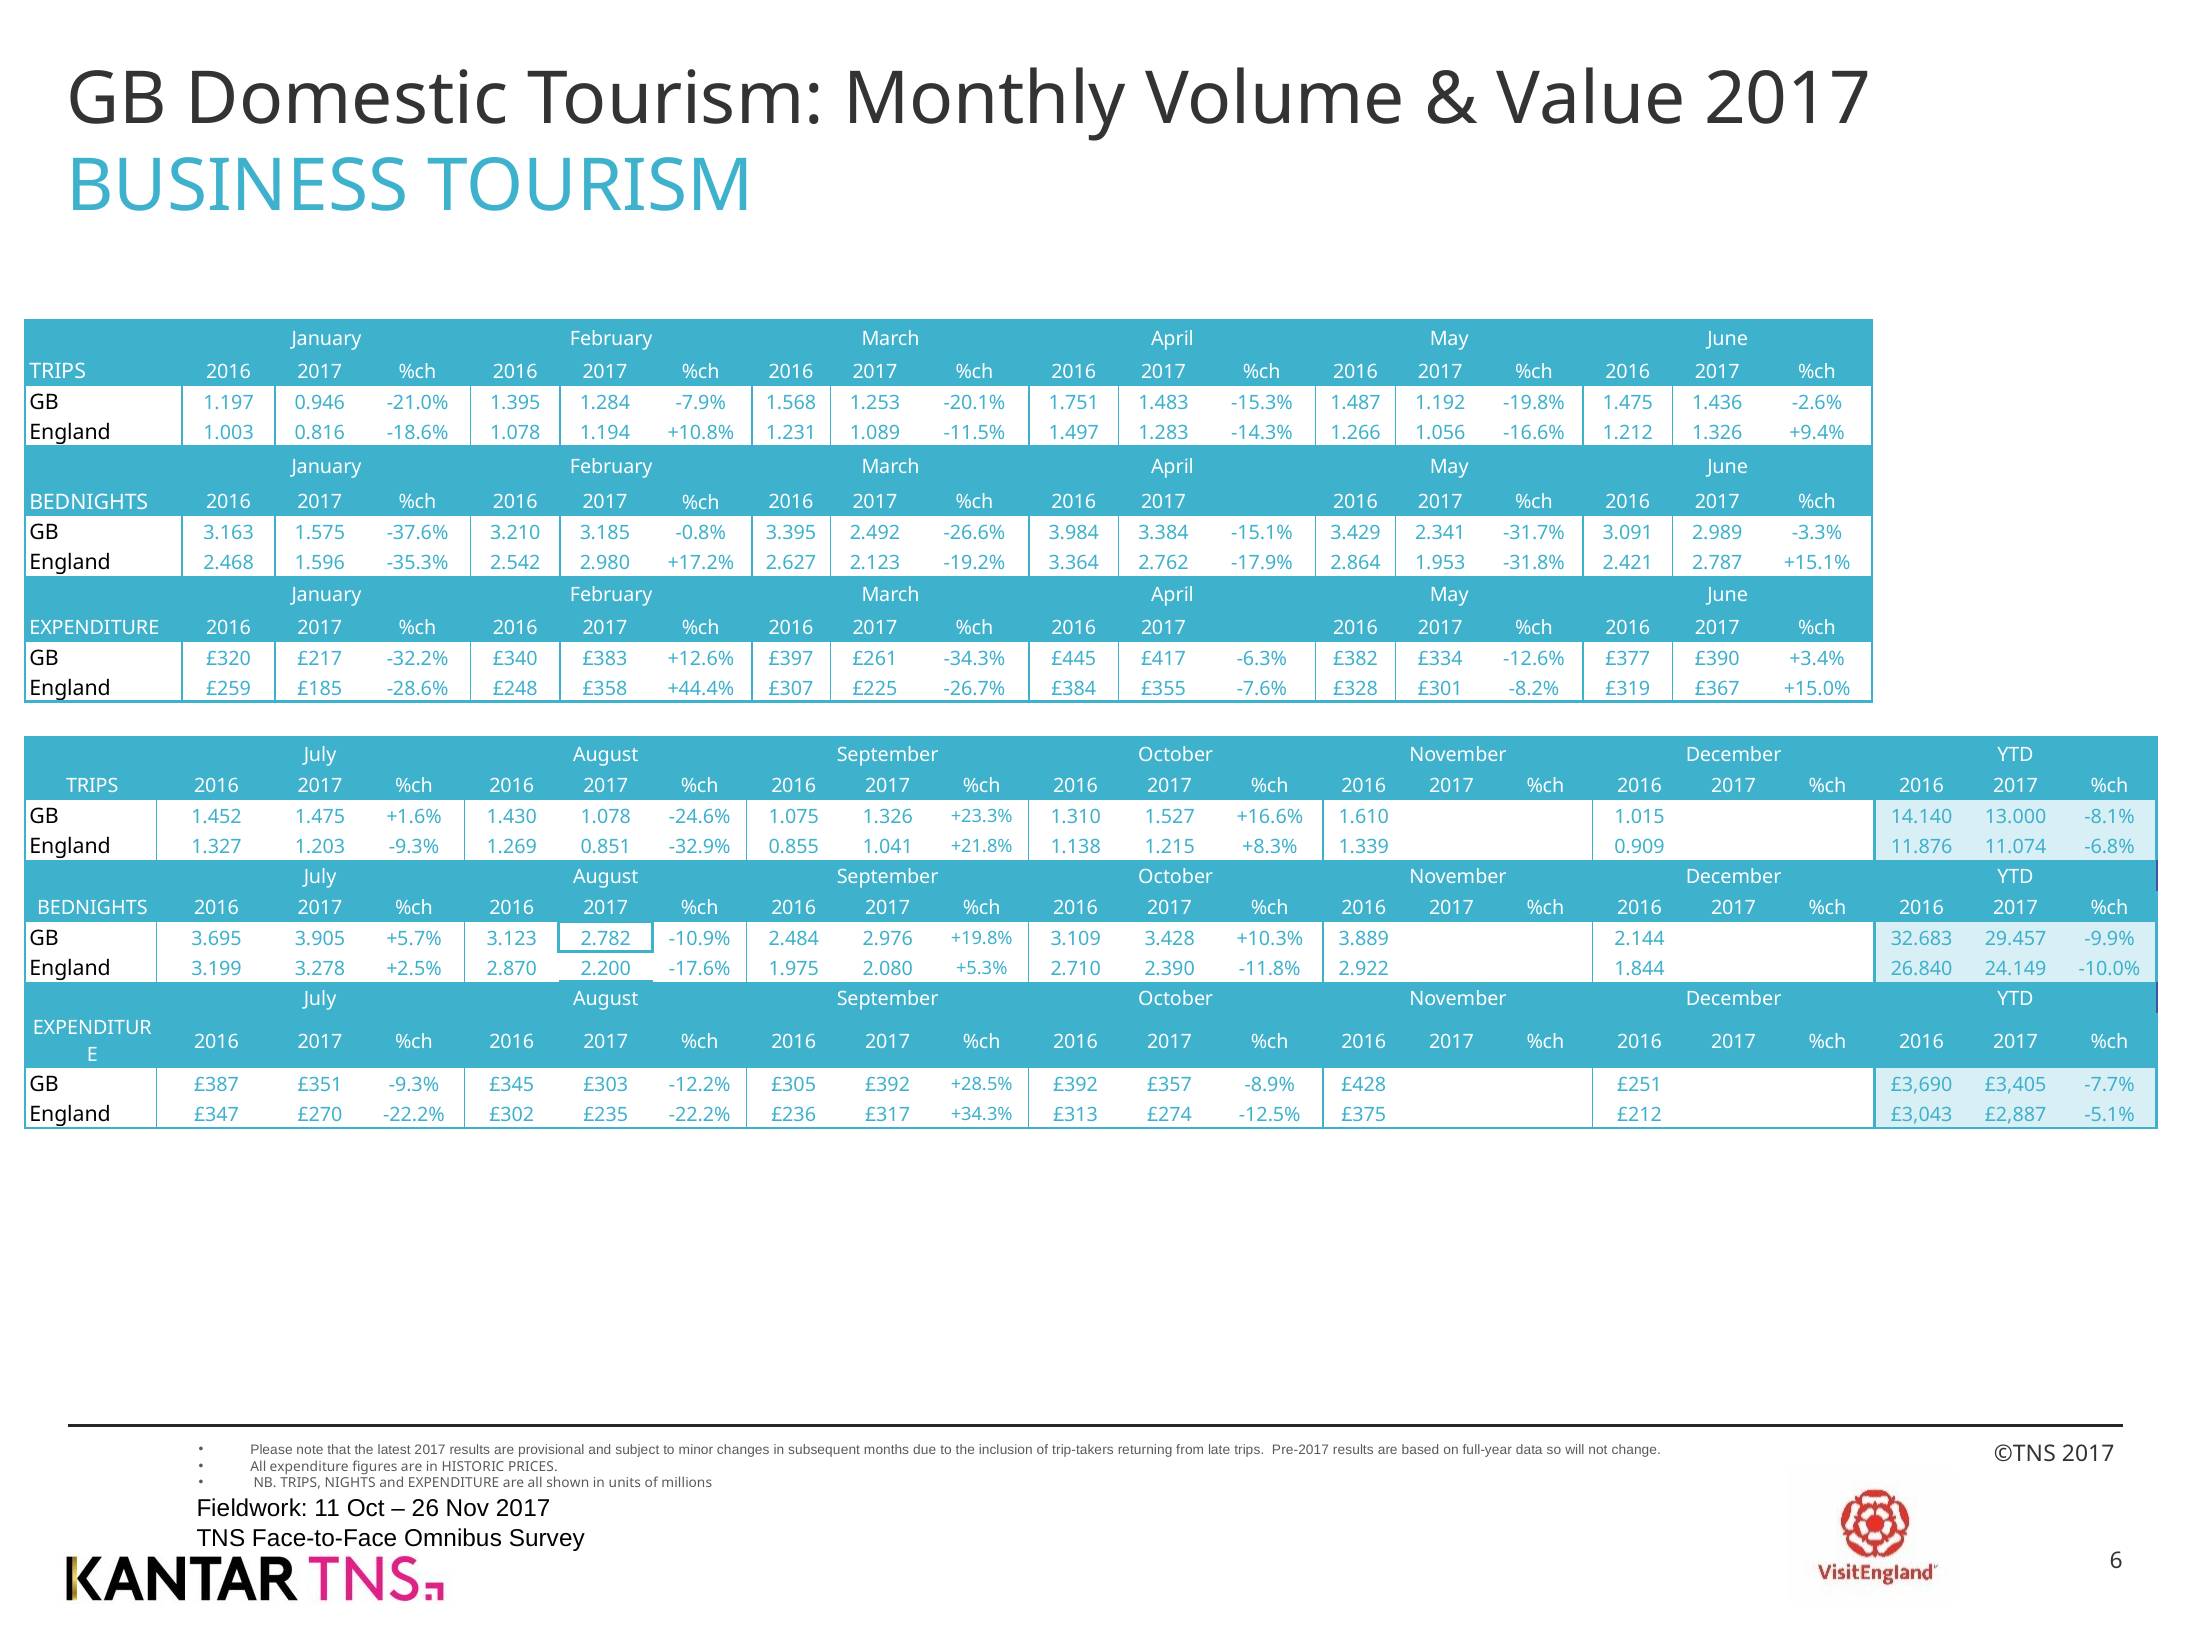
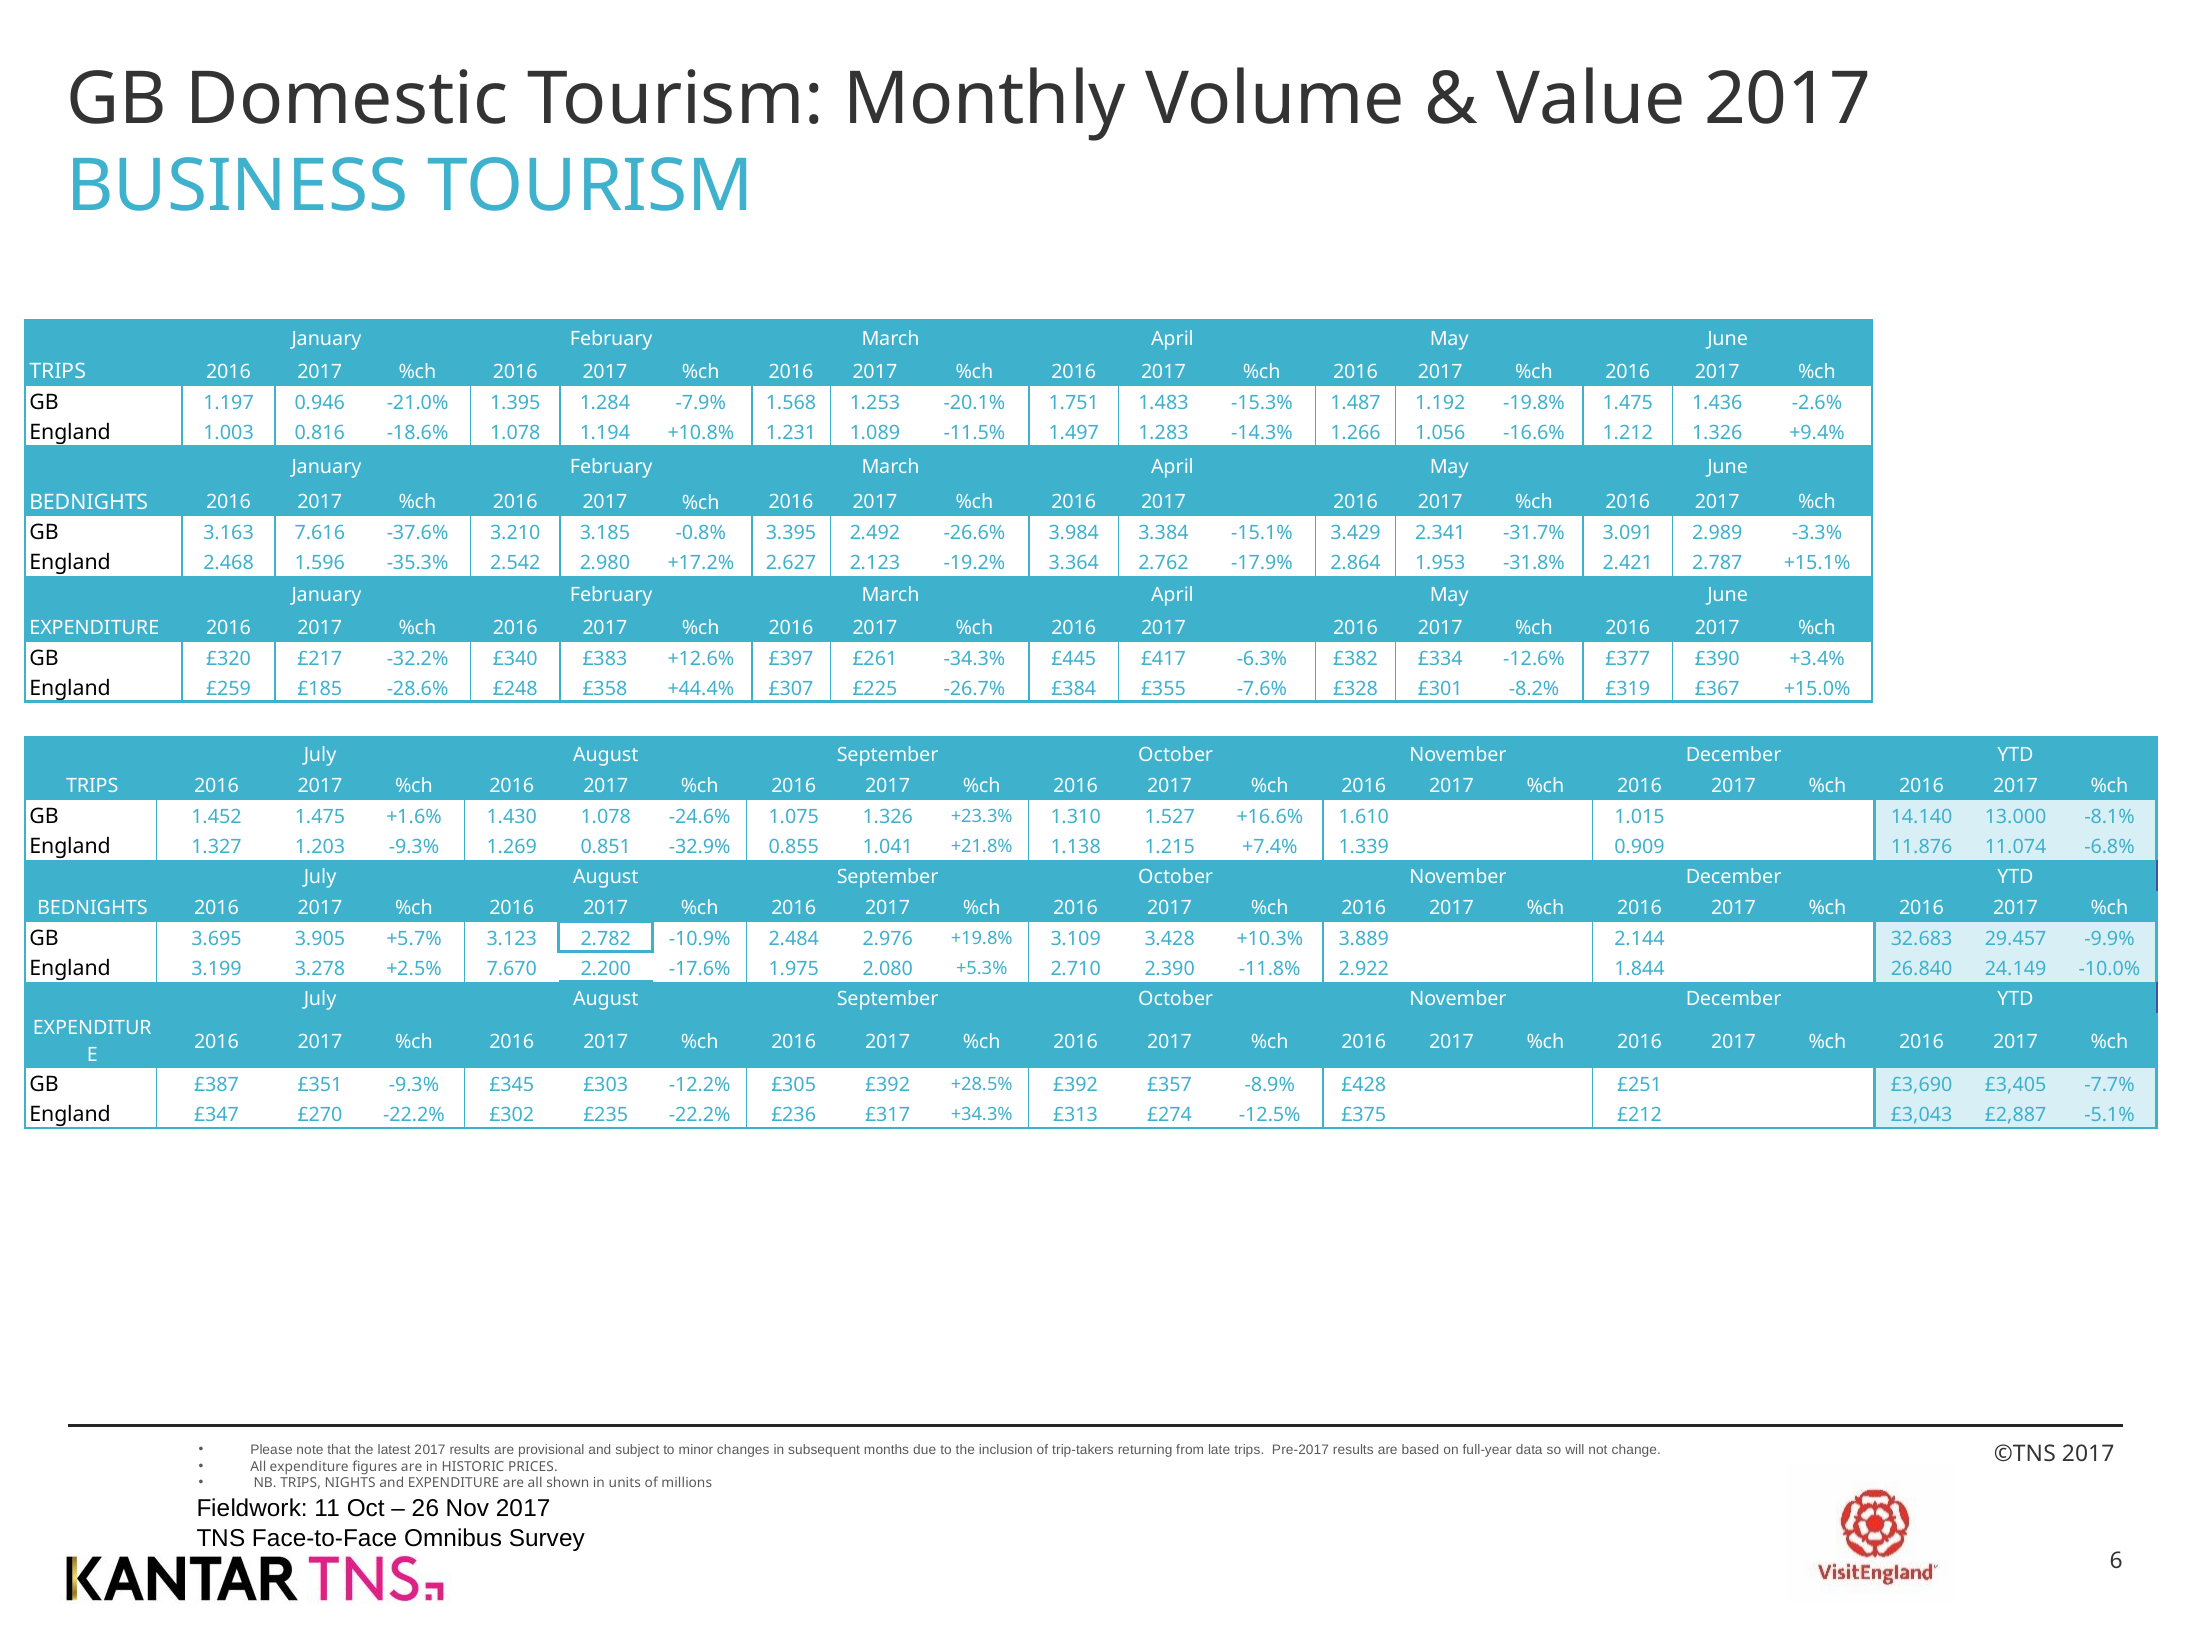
1.575: 1.575 -> 7.616
+8.3%: +8.3% -> +7.4%
2.870: 2.870 -> 7.670
